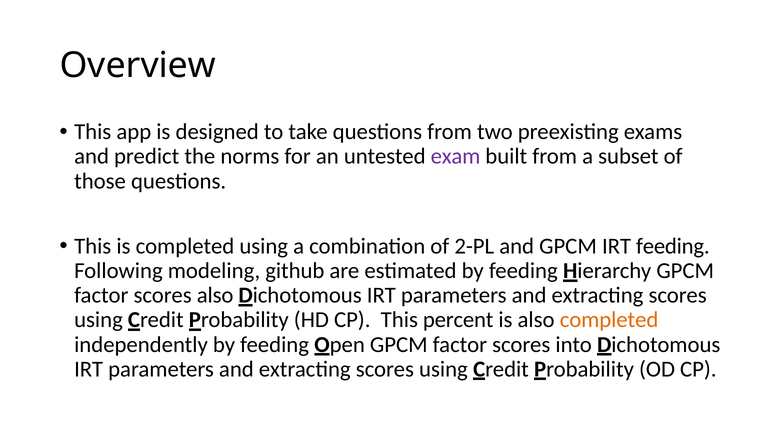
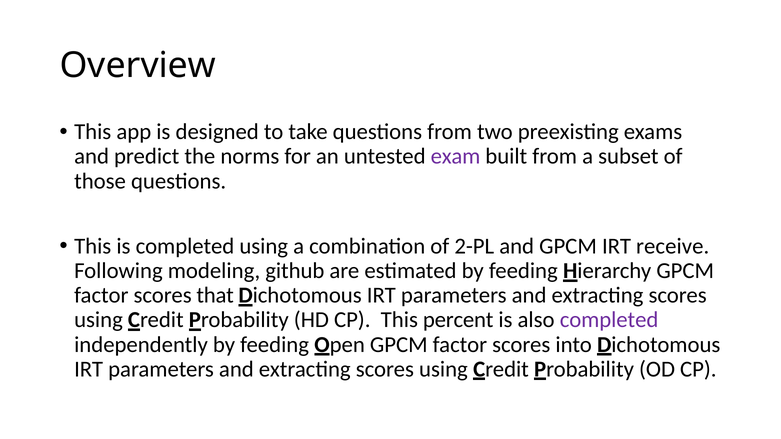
IRT feeding: feeding -> receive
scores also: also -> that
completed at (609, 320) colour: orange -> purple
